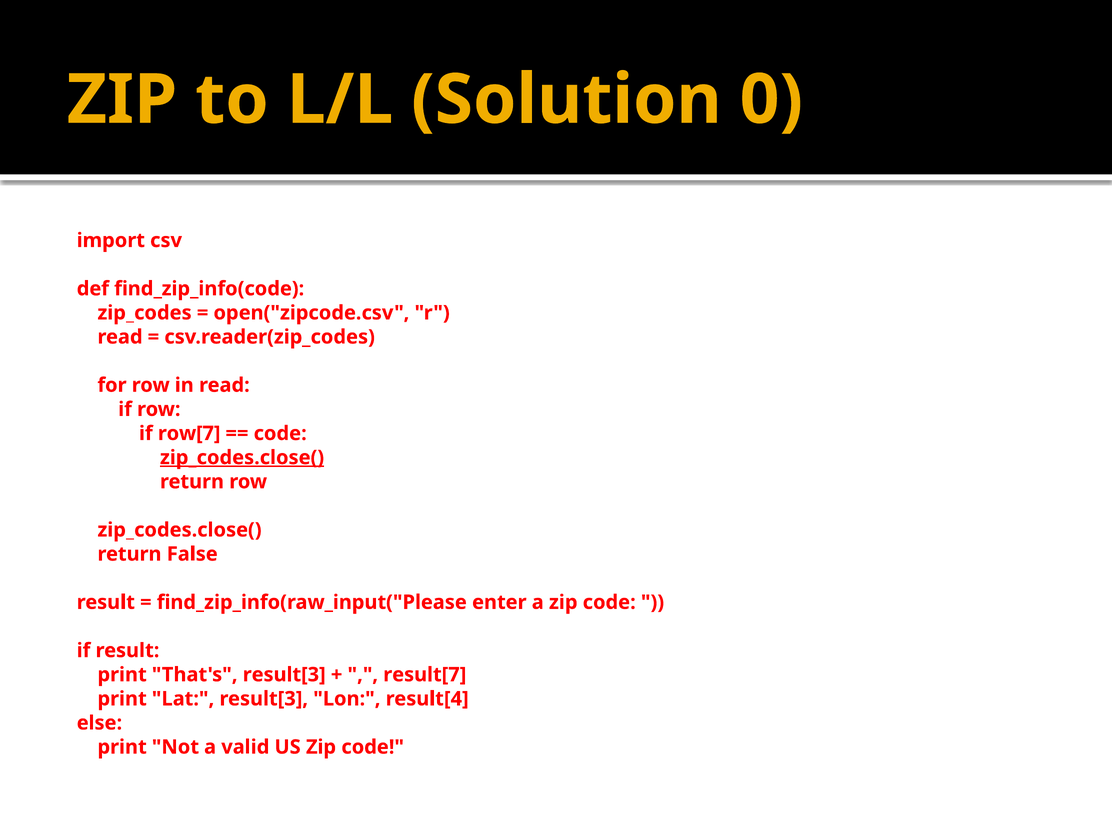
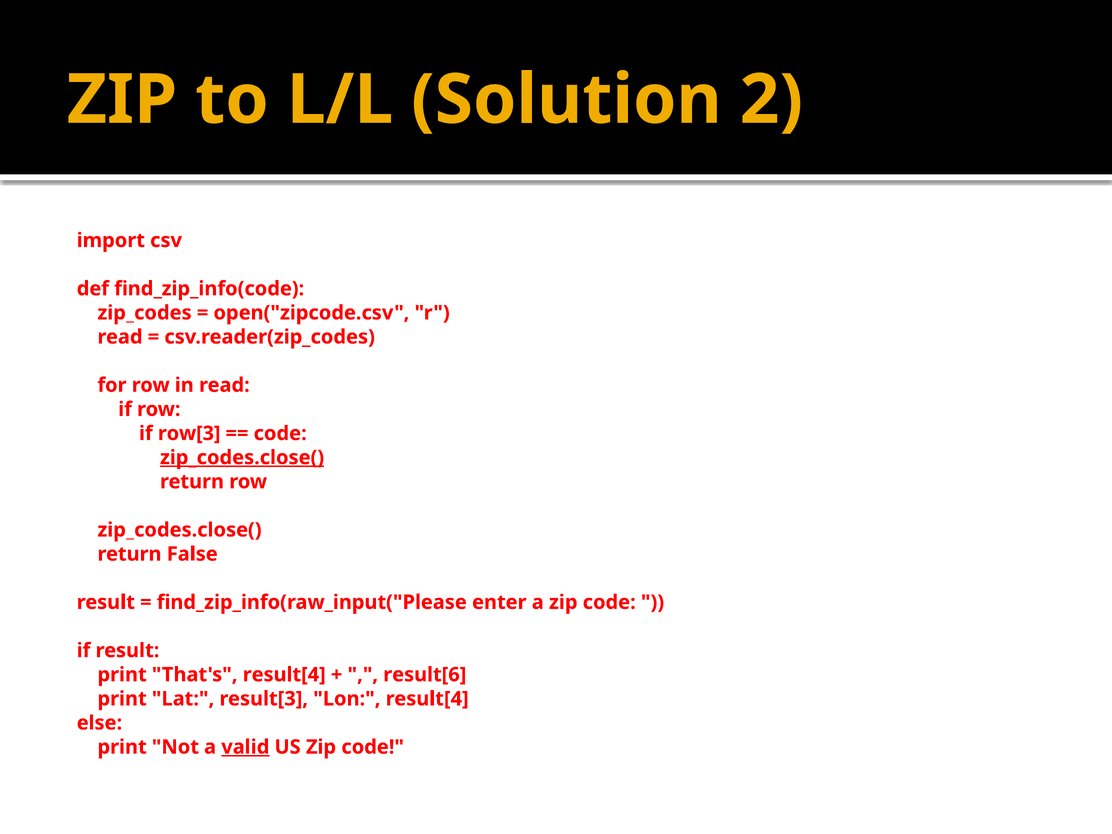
0: 0 -> 2
row[7: row[7 -> row[3
That's result[3: result[3 -> result[4
result[7: result[7 -> result[6
valid underline: none -> present
